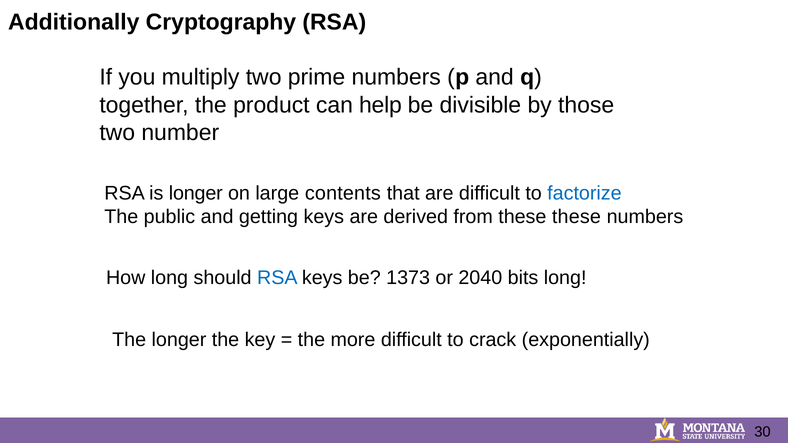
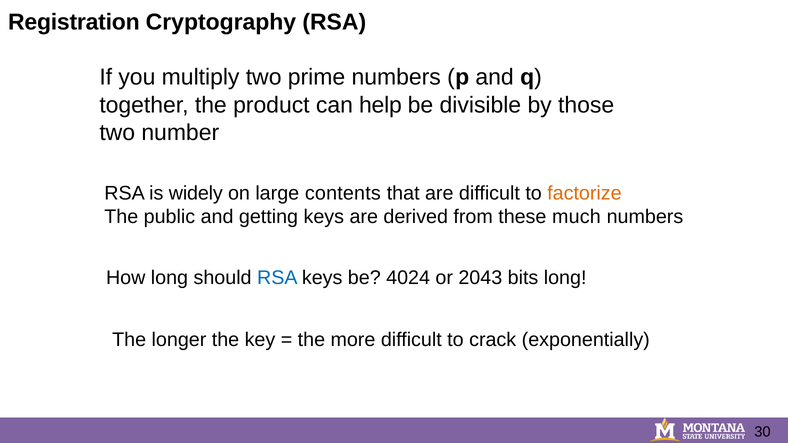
Additionally: Additionally -> Registration
is longer: longer -> widely
factorize colour: blue -> orange
these these: these -> much
1373: 1373 -> 4024
2040: 2040 -> 2043
